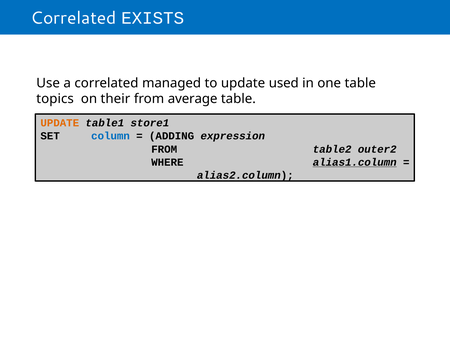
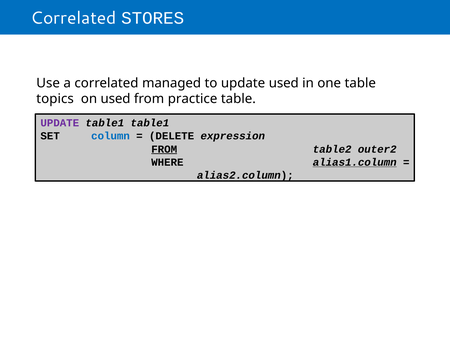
EXISTS: EXISTS -> STORES
on their: their -> used
average: average -> practice
UPDATE at (60, 123) colour: orange -> purple
table1 store1: store1 -> table1
ADDING: ADDING -> DELETE
FROM at (164, 149) underline: none -> present
